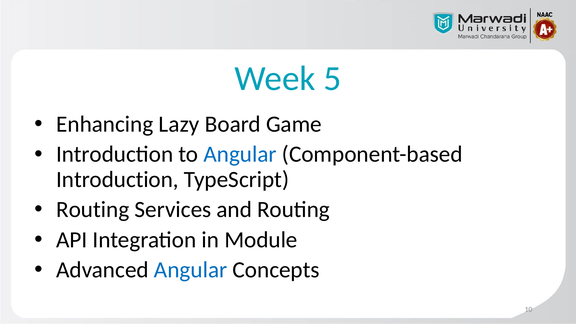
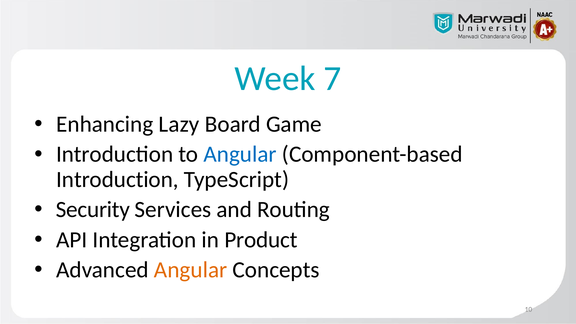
5: 5 -> 7
Routing at (93, 210): Routing -> Security
Module: Module -> Product
Angular at (191, 270) colour: blue -> orange
